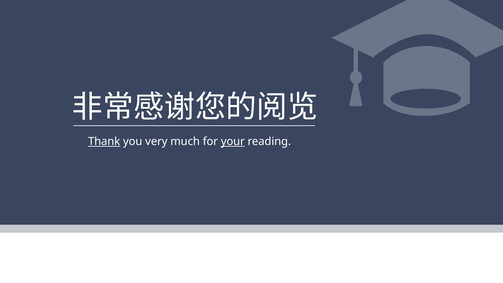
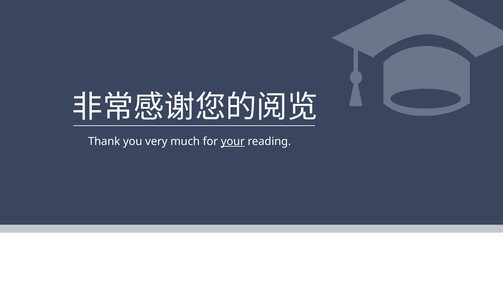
Thank underline: present -> none
